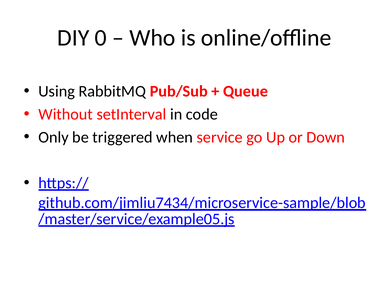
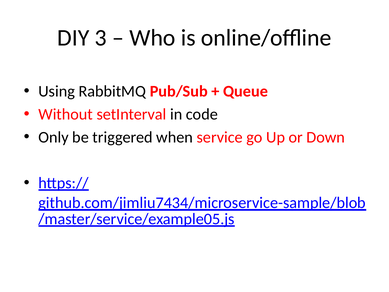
0: 0 -> 3
